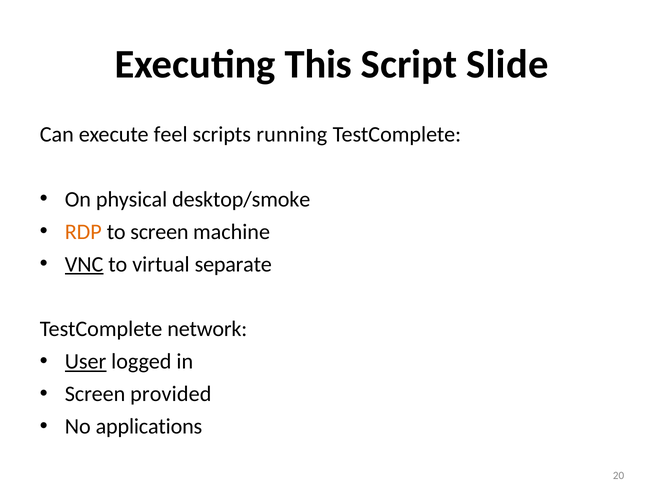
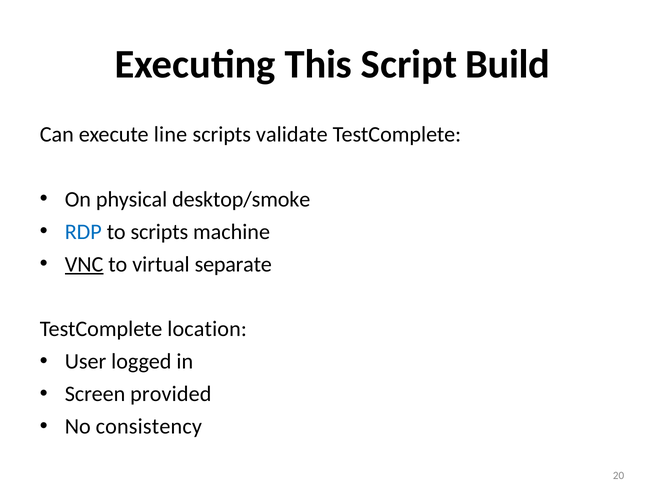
Slide: Slide -> Build
feel: feel -> line
running: running -> validate
RDP colour: orange -> blue
to screen: screen -> scripts
network: network -> location
User underline: present -> none
applications: applications -> consistency
